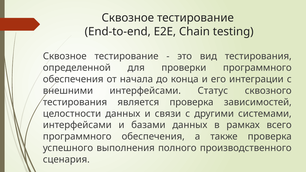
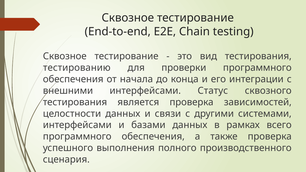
определенной: определенной -> тестированию
